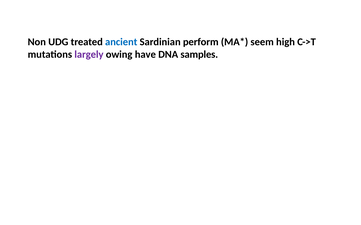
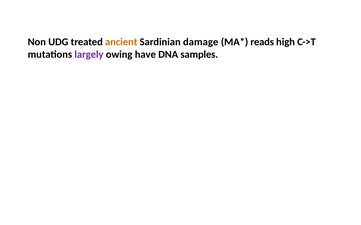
ancient colour: blue -> orange
perform: perform -> damage
seem: seem -> reads
